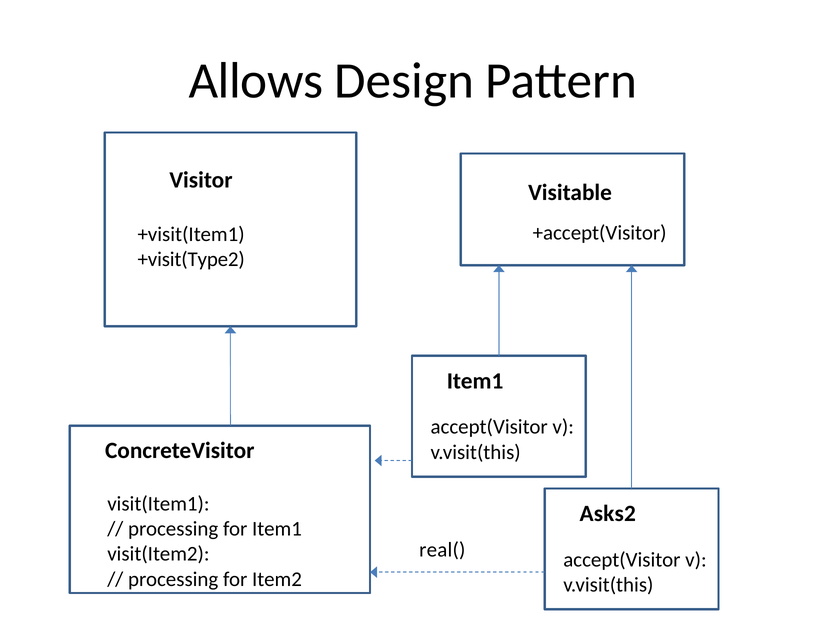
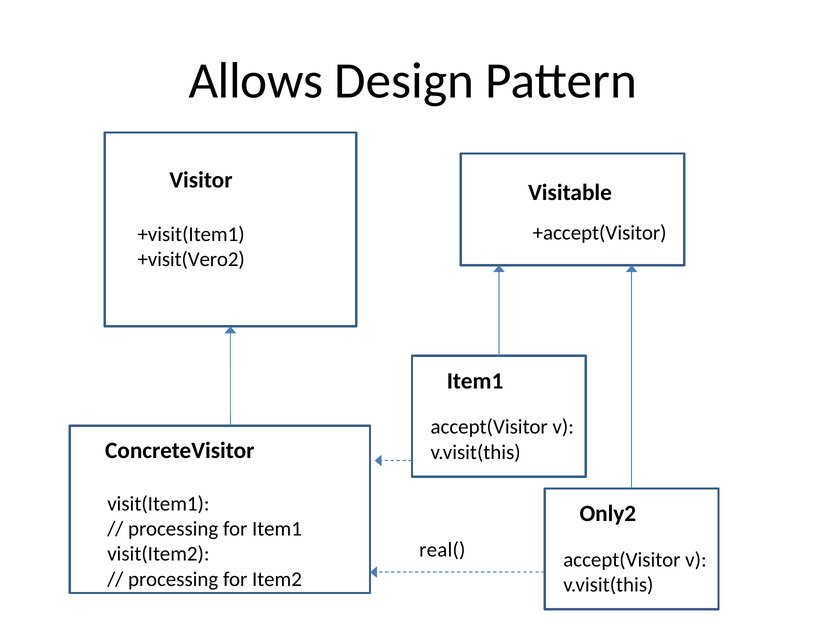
+visit(Type2: +visit(Type2 -> +visit(Vero2
Asks2: Asks2 -> Only2
